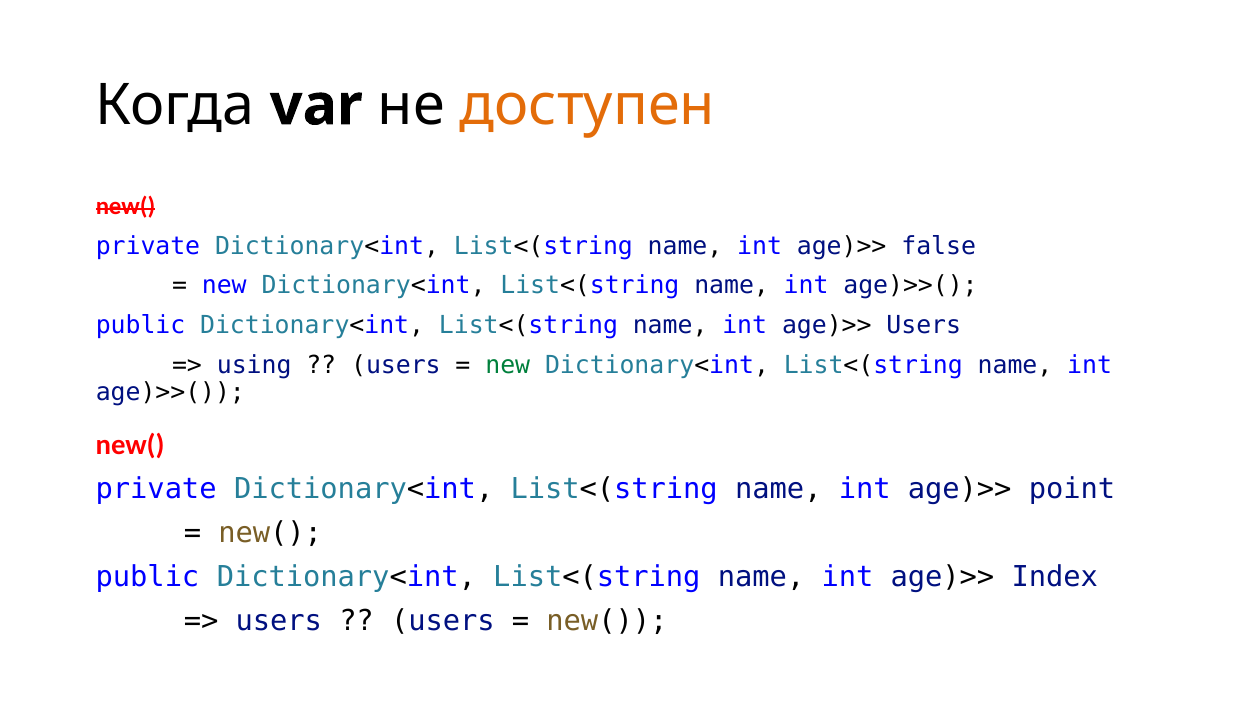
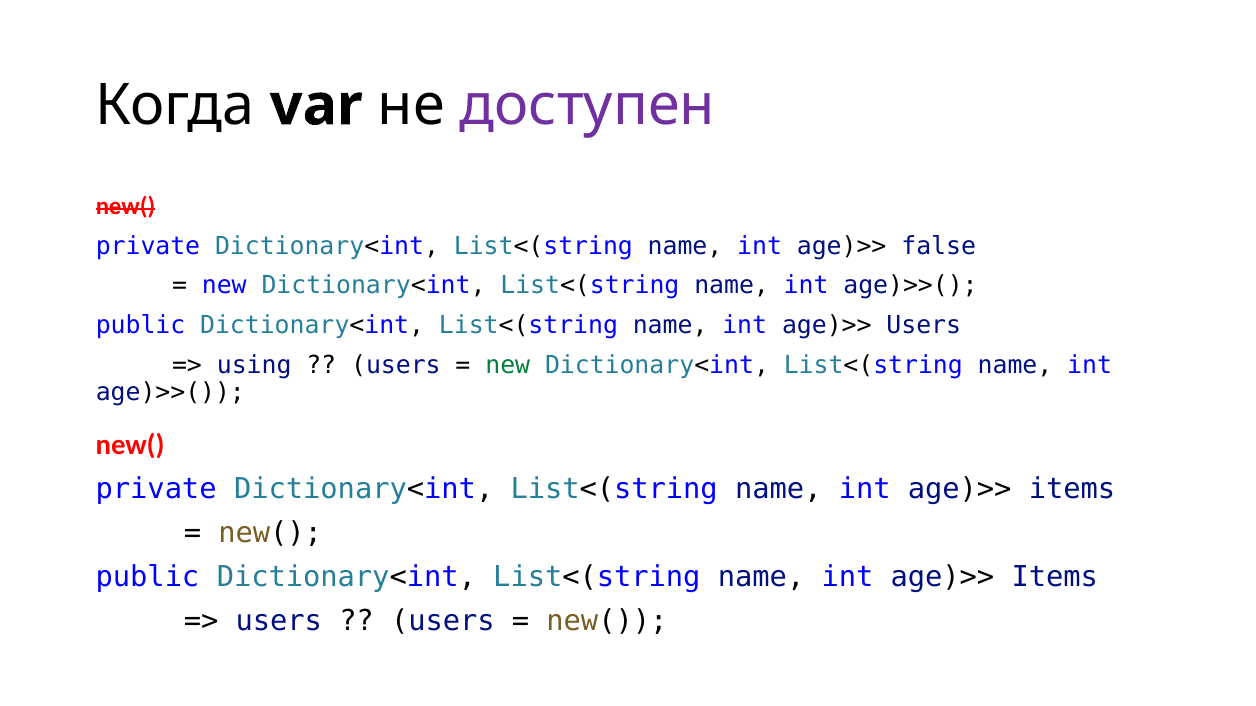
доступен colour: orange -> purple
point at (1072, 489): point -> items
Index at (1055, 578): Index -> Items
